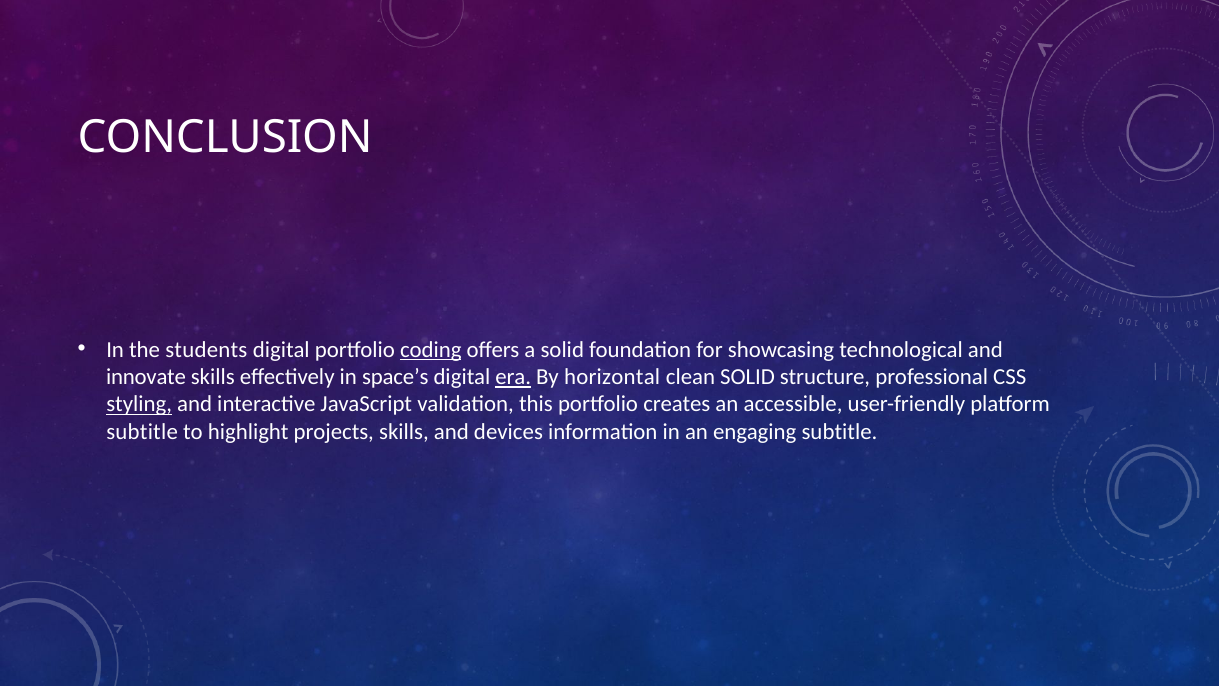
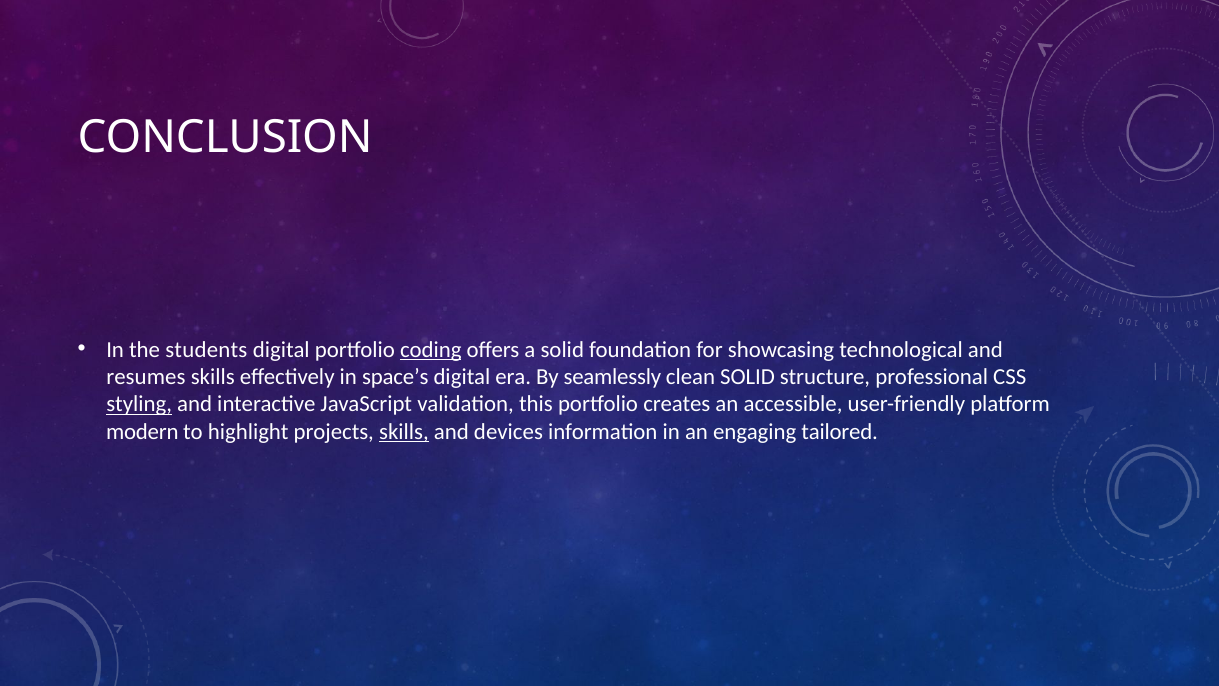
innovate: innovate -> resumes
era underline: present -> none
horizontal: horizontal -> seamlessly
subtitle at (142, 432): subtitle -> modern
skills at (404, 432) underline: none -> present
engaging subtitle: subtitle -> tailored
